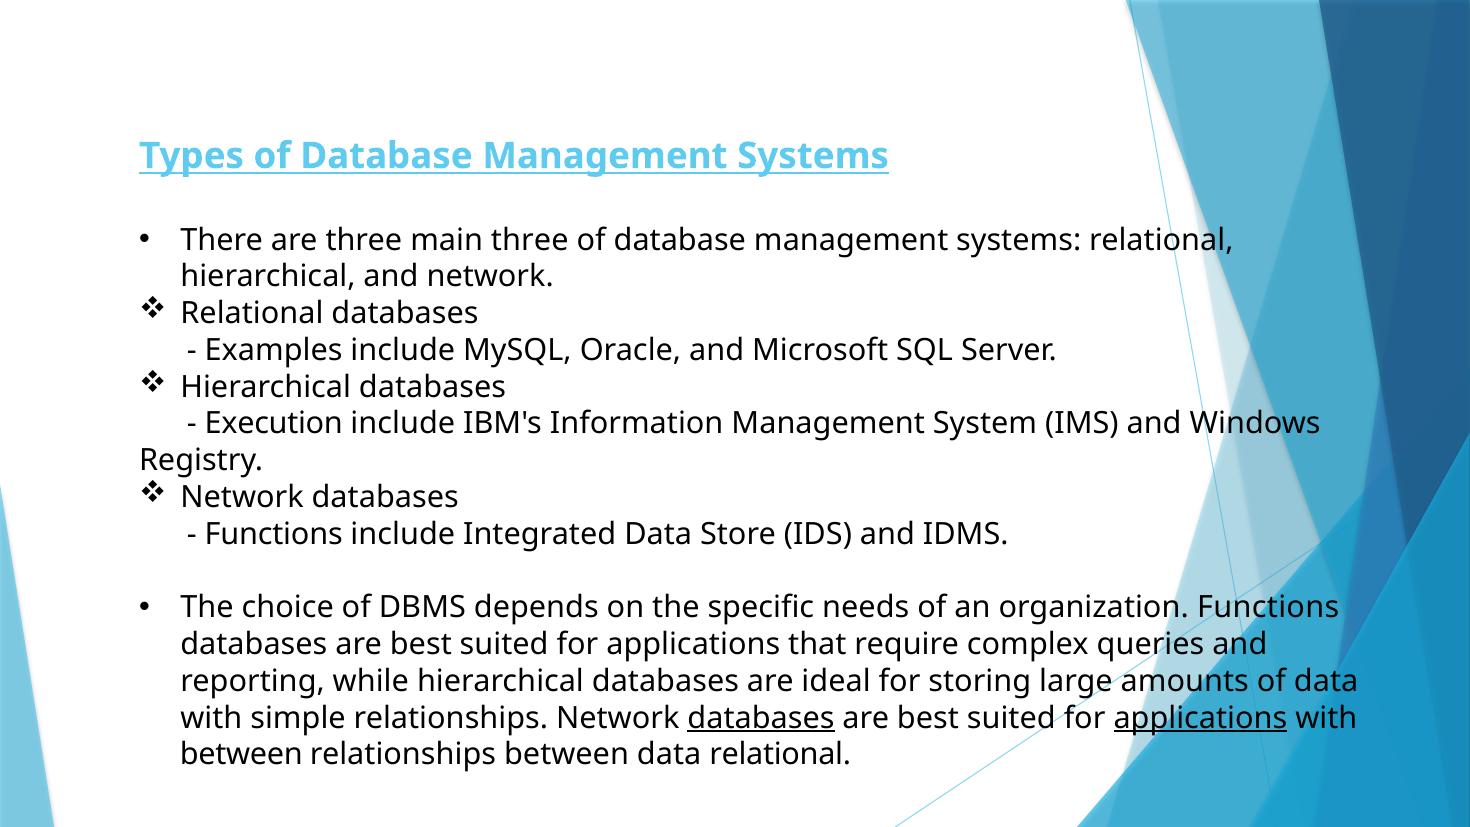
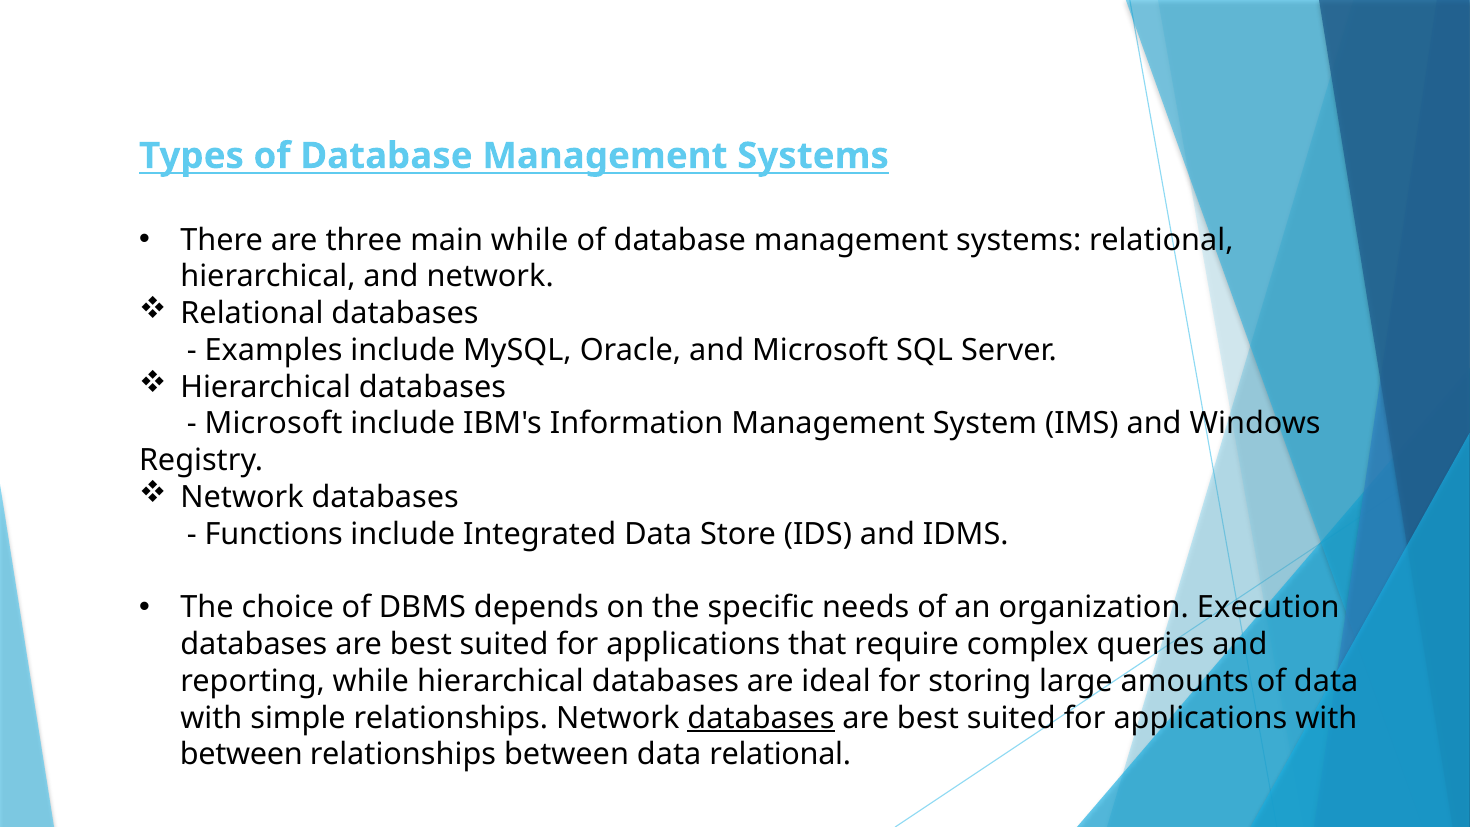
main three: three -> while
Execution at (274, 424): Execution -> Microsoft
organization Functions: Functions -> Execution
applications at (1200, 718) underline: present -> none
